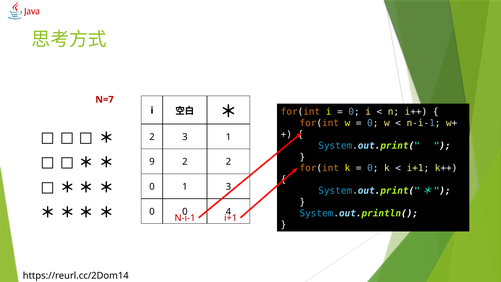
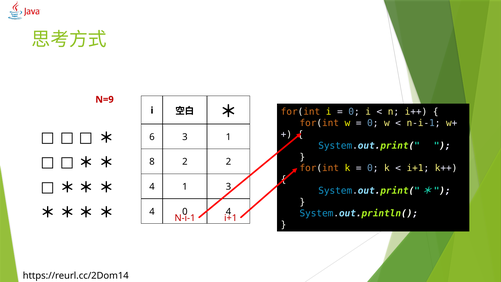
N=7: N=7 -> N=9
2 at (152, 137): 2 -> 6
9: 9 -> 8
0 at (152, 187): 0 -> 4
0 at (152, 211): 0 -> 4
